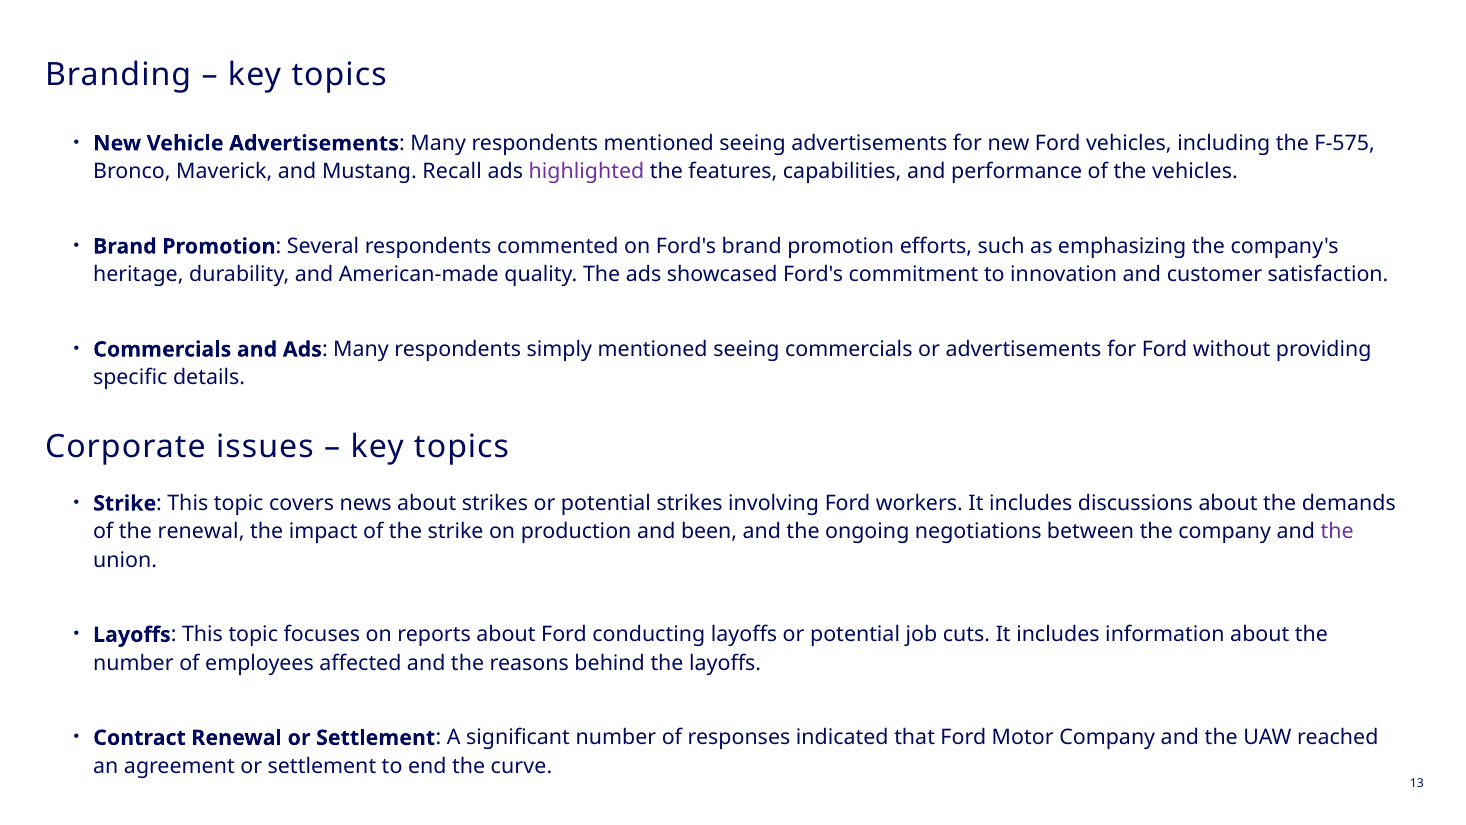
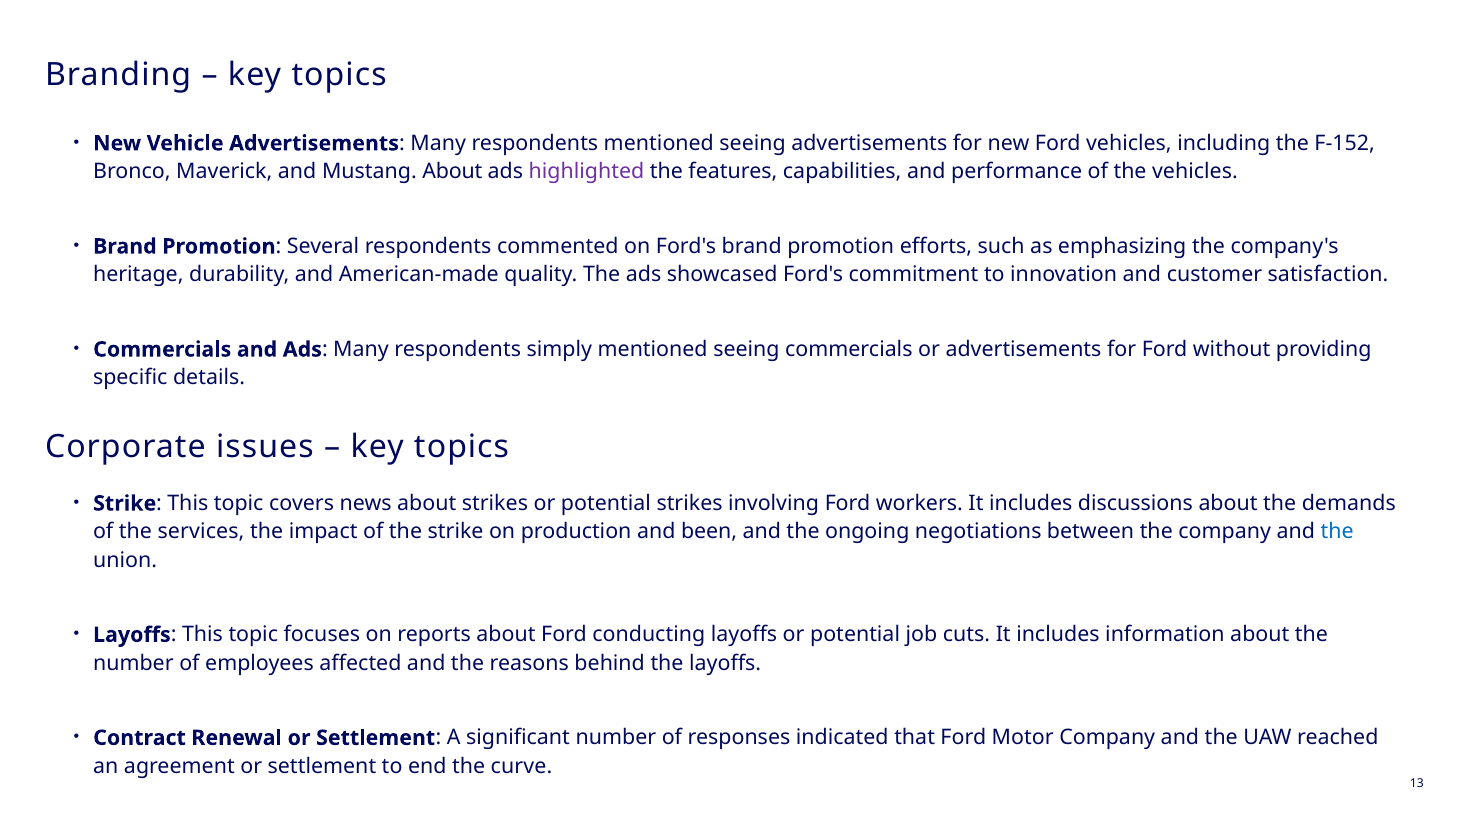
F-575: F-575 -> F-152
Mustang Recall: Recall -> About
the renewal: renewal -> services
the at (1337, 531) colour: purple -> blue
